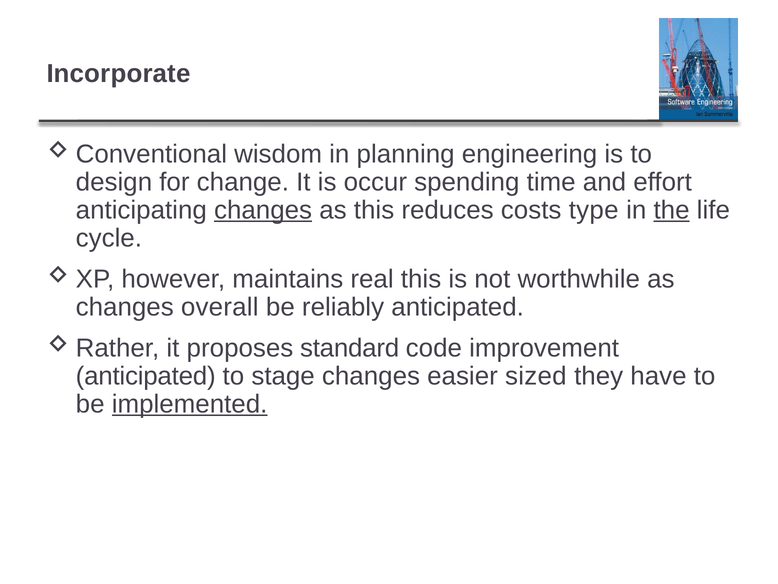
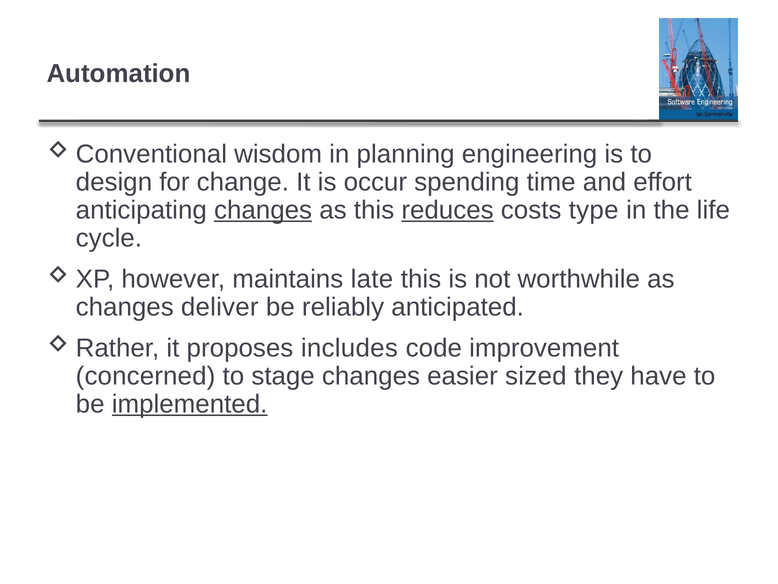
Incorporate: Incorporate -> Automation
reduces underline: none -> present
the underline: present -> none
real: real -> late
overall: overall -> deliver
standard: standard -> includes
anticipated at (146, 376): anticipated -> concerned
